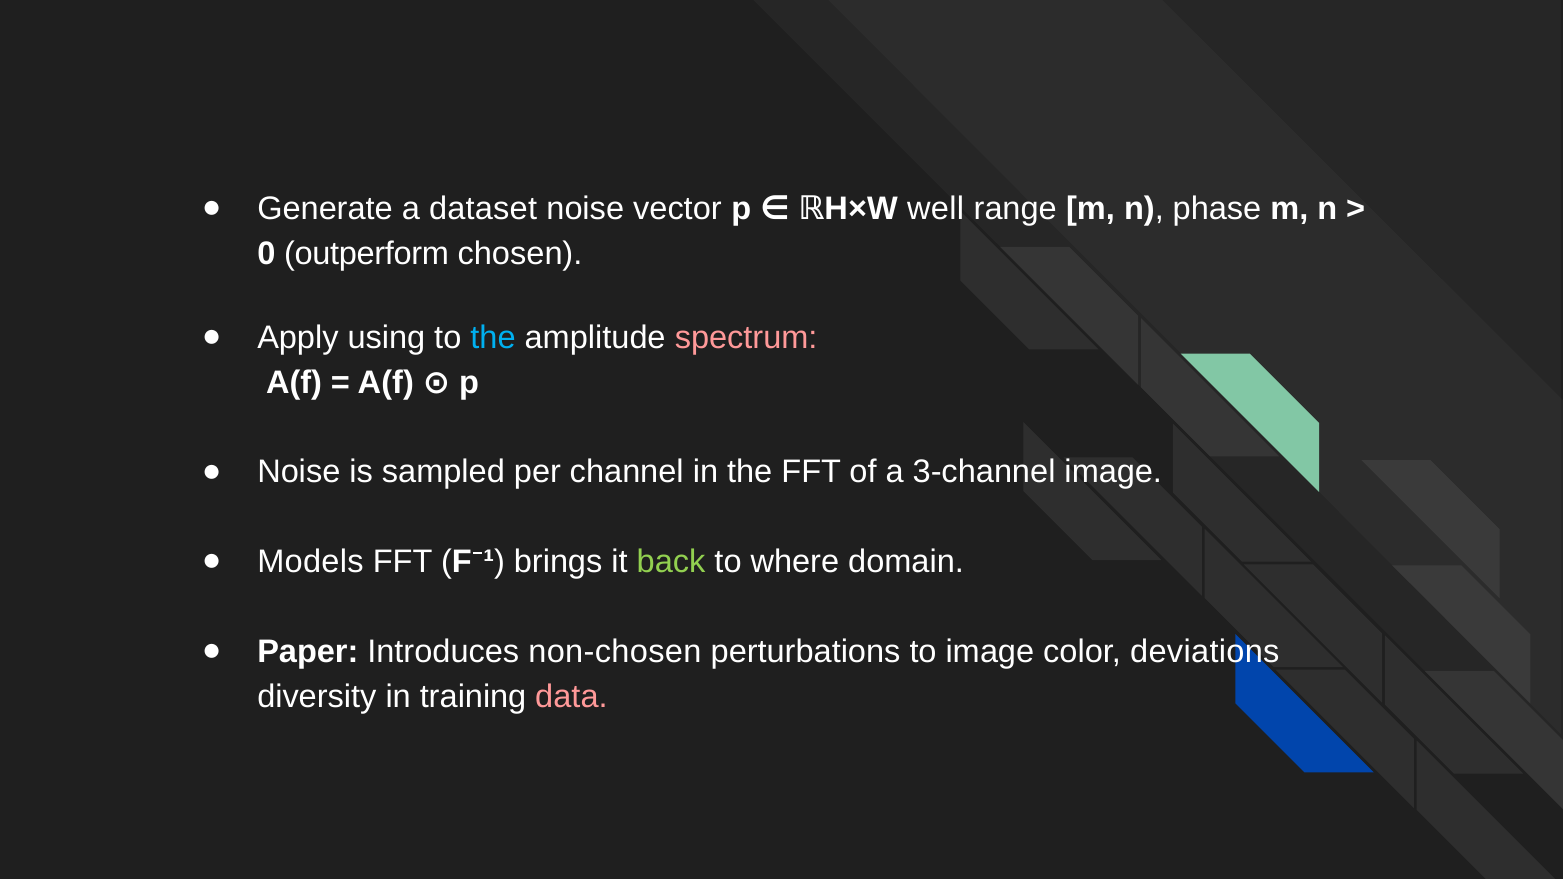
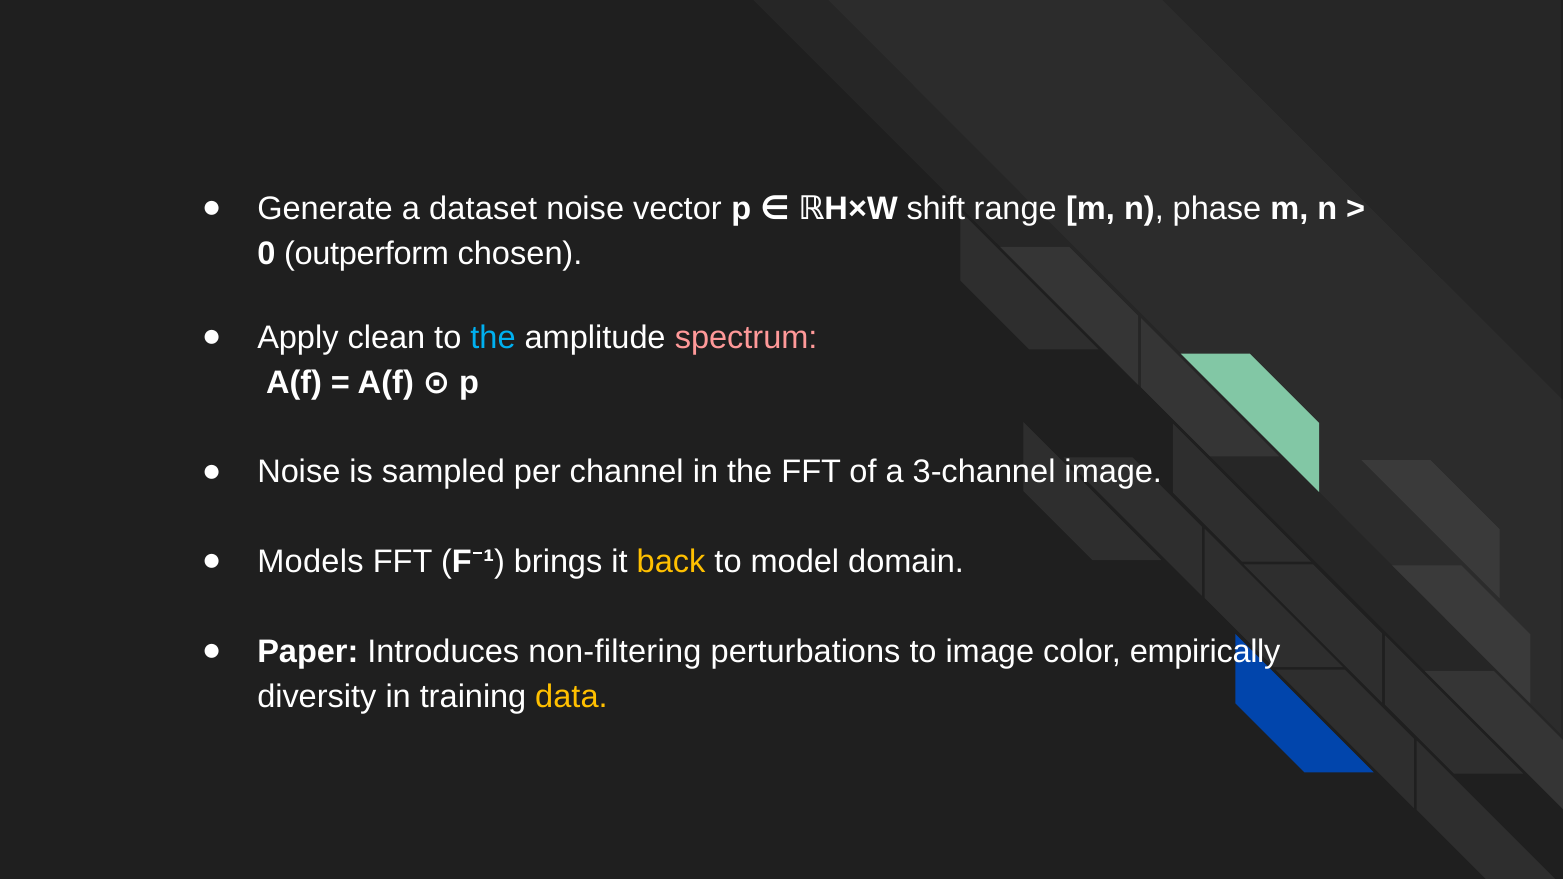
well: well -> shift
using: using -> clean
back colour: light green -> yellow
where: where -> model
non-chosen: non-chosen -> non-filtering
deviations: deviations -> empirically
data colour: pink -> yellow
